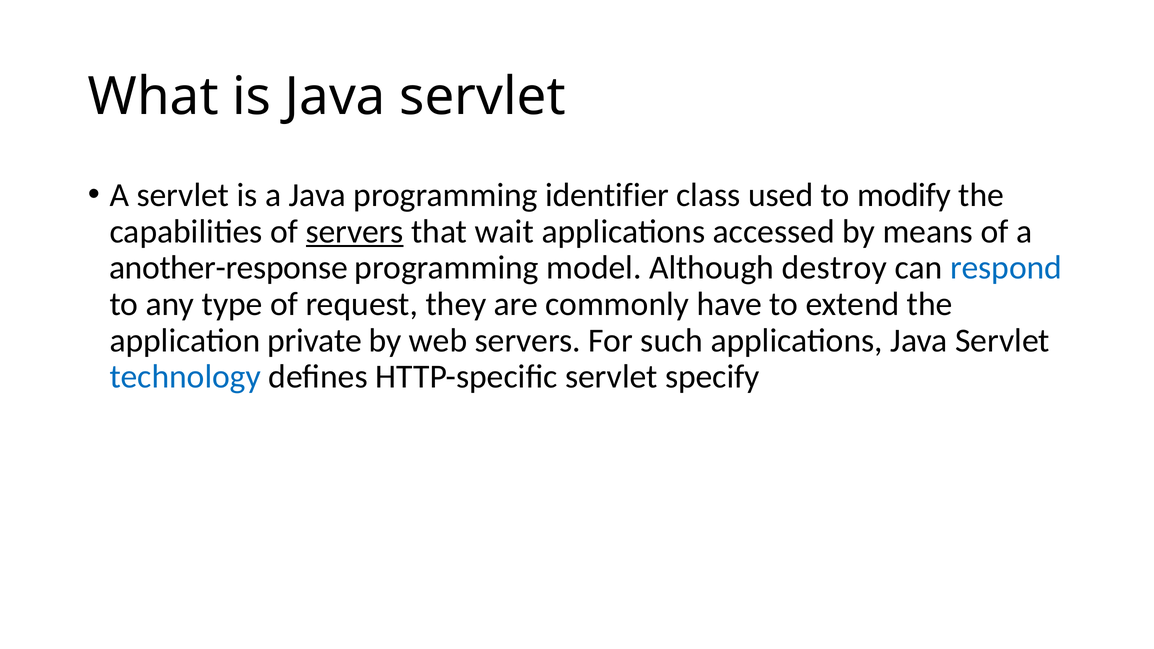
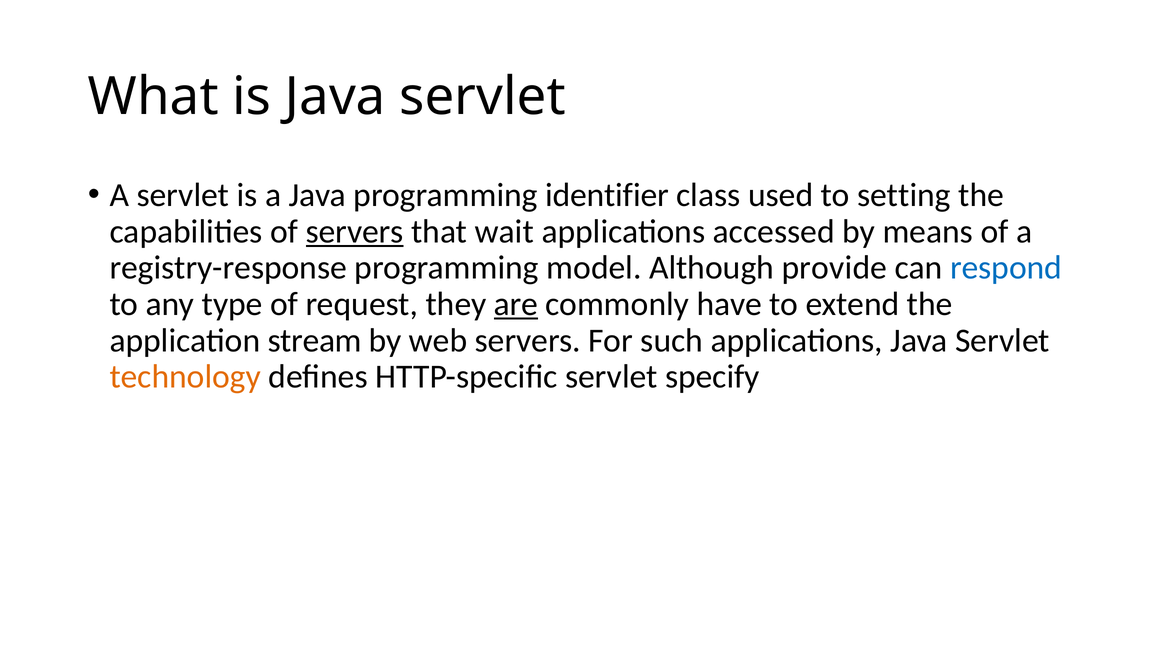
modify: modify -> setting
another-response: another-response -> registry-response
destroy: destroy -> provide
are underline: none -> present
private: private -> stream
technology colour: blue -> orange
